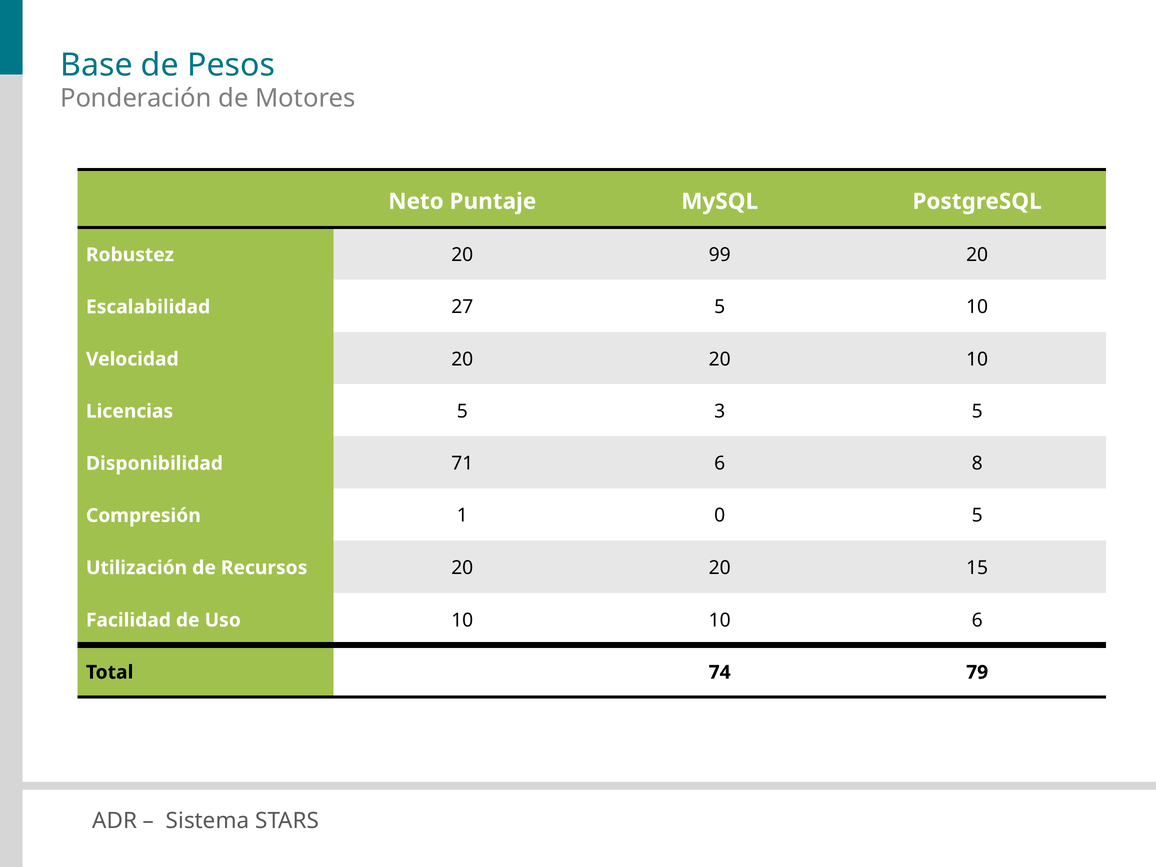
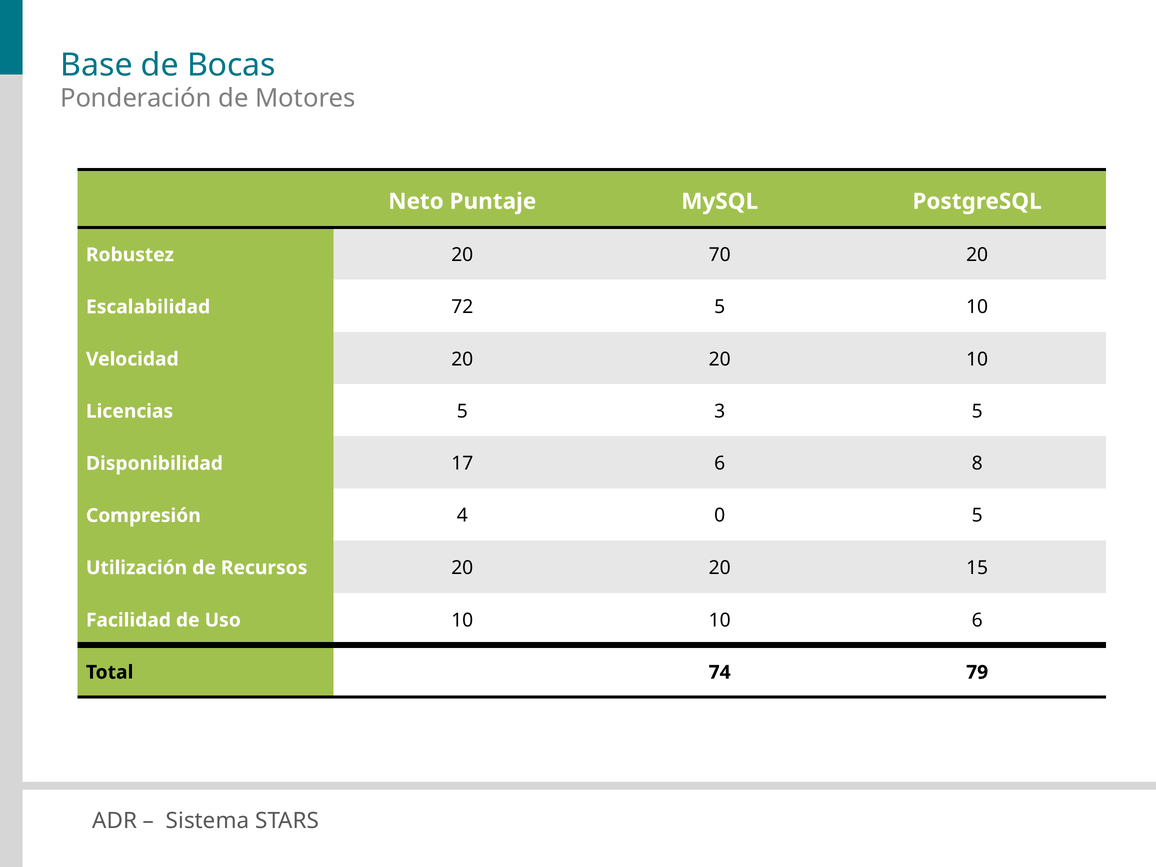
Pesos: Pesos -> Bocas
99: 99 -> 70
27: 27 -> 72
71: 71 -> 17
1: 1 -> 4
